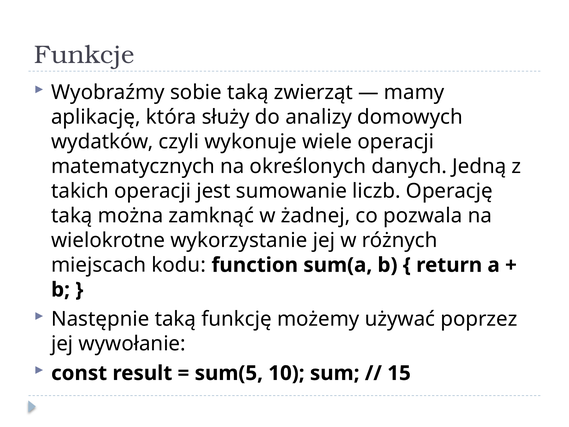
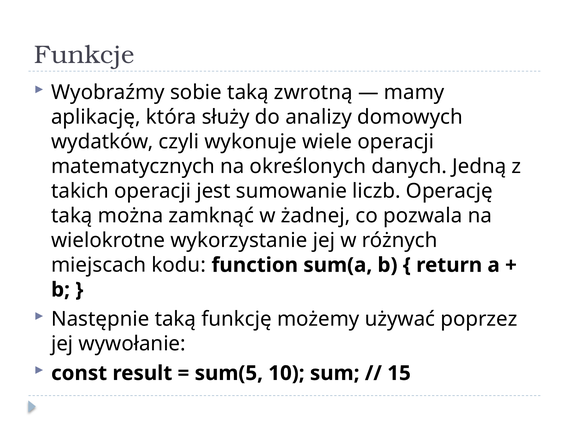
zwierząt: zwierząt -> zwrotną
